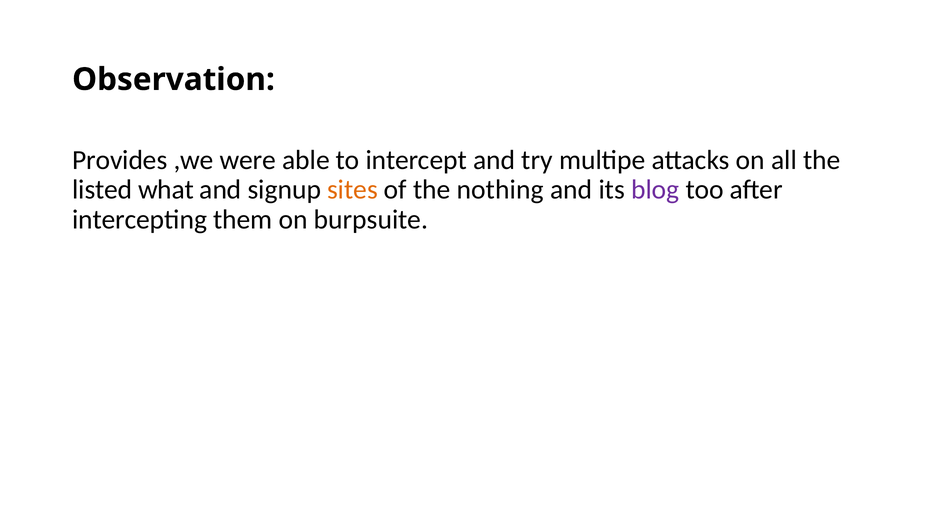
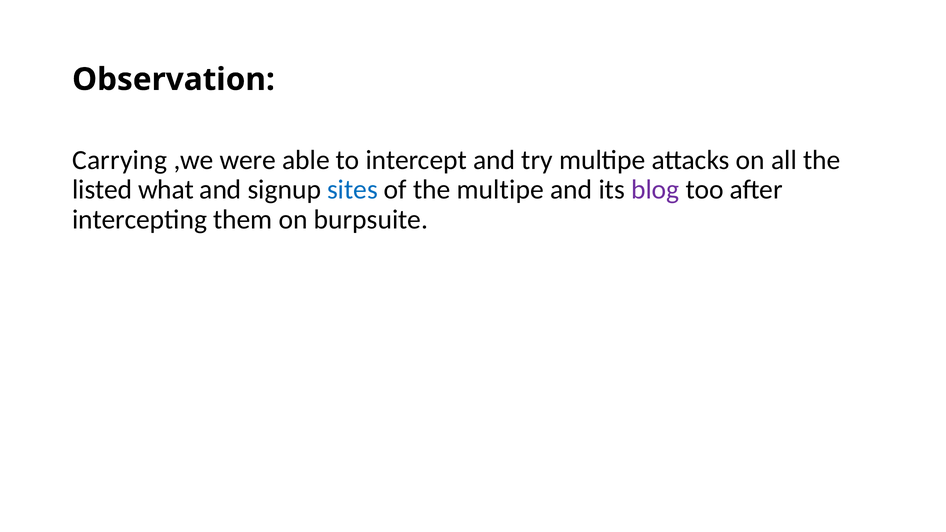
Provides: Provides -> Carrying
sites colour: orange -> blue
the nothing: nothing -> multipe
